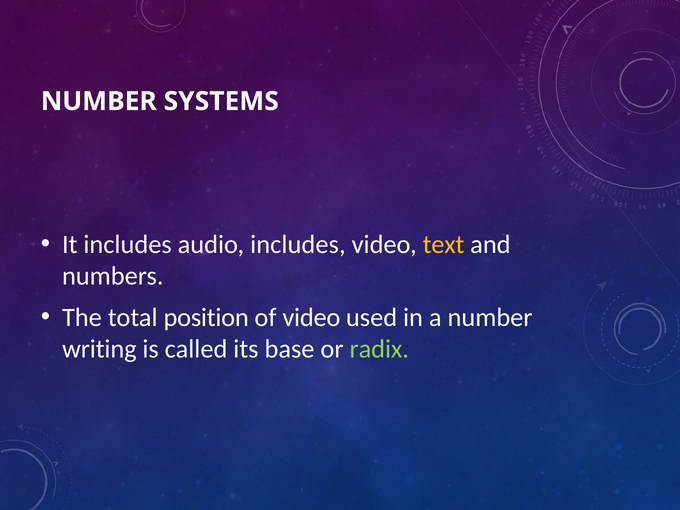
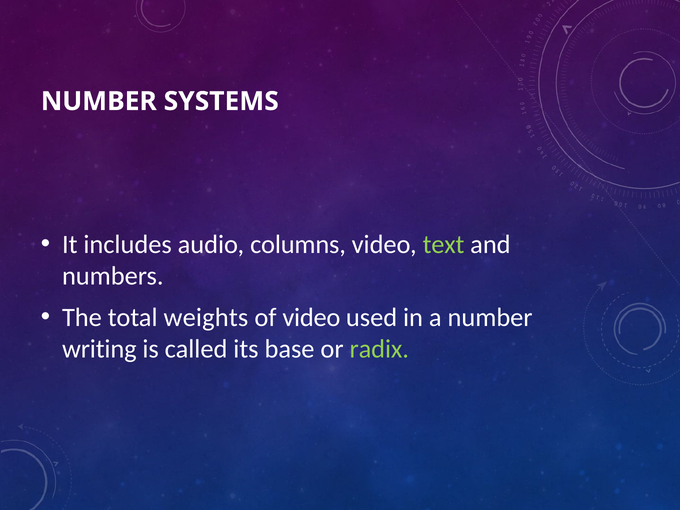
audio includes: includes -> columns
text colour: yellow -> light green
position: position -> weights
